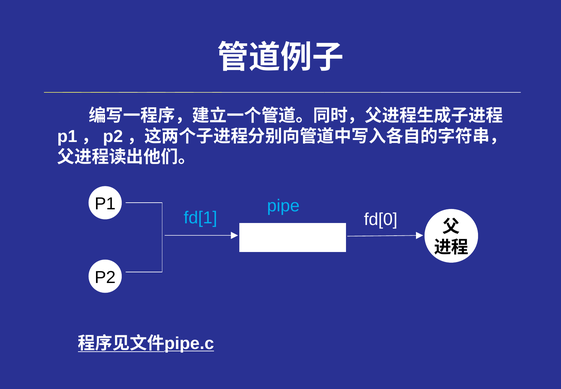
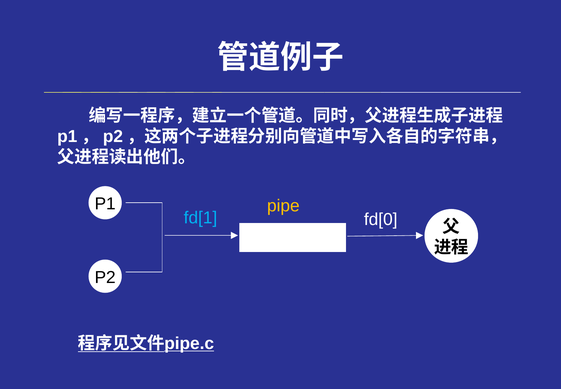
pipe colour: light blue -> yellow
